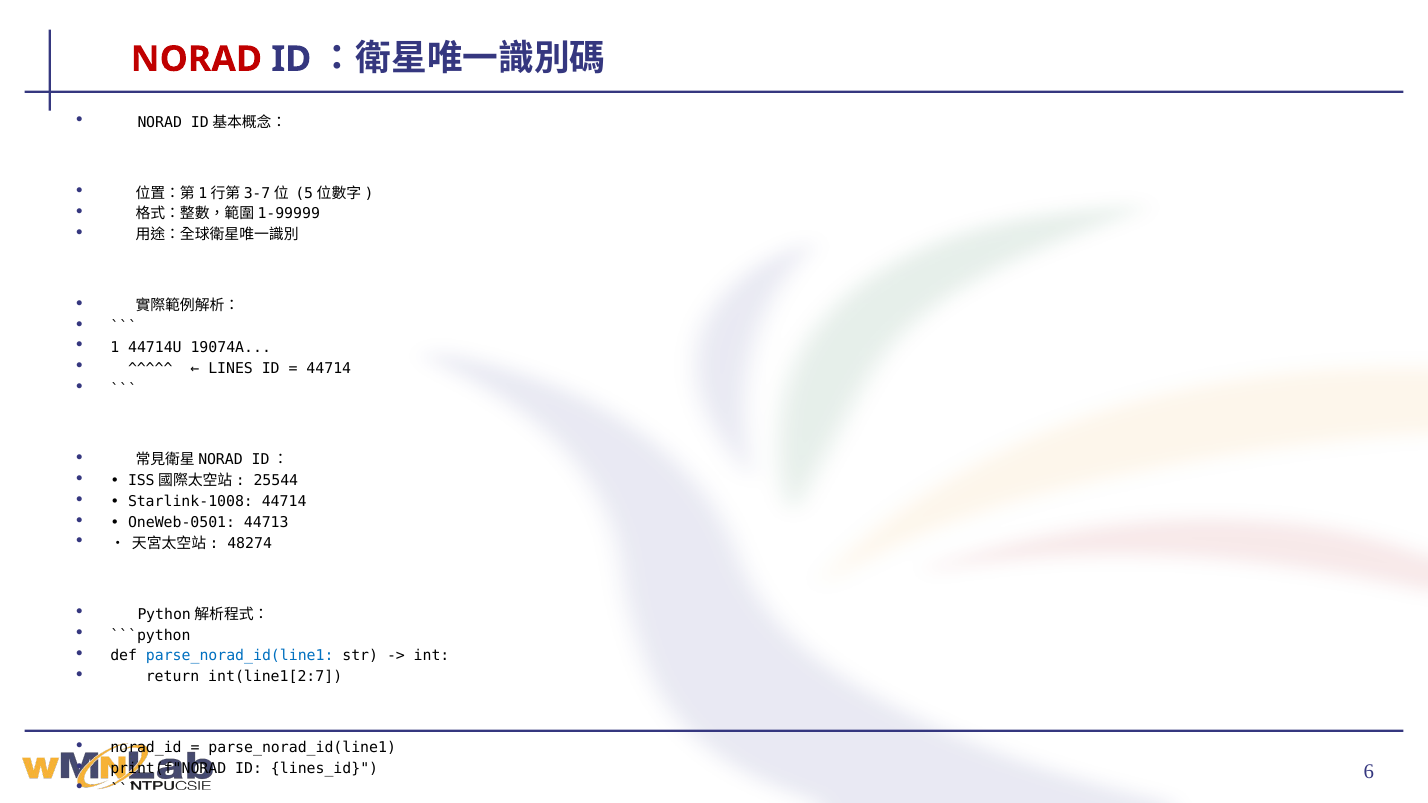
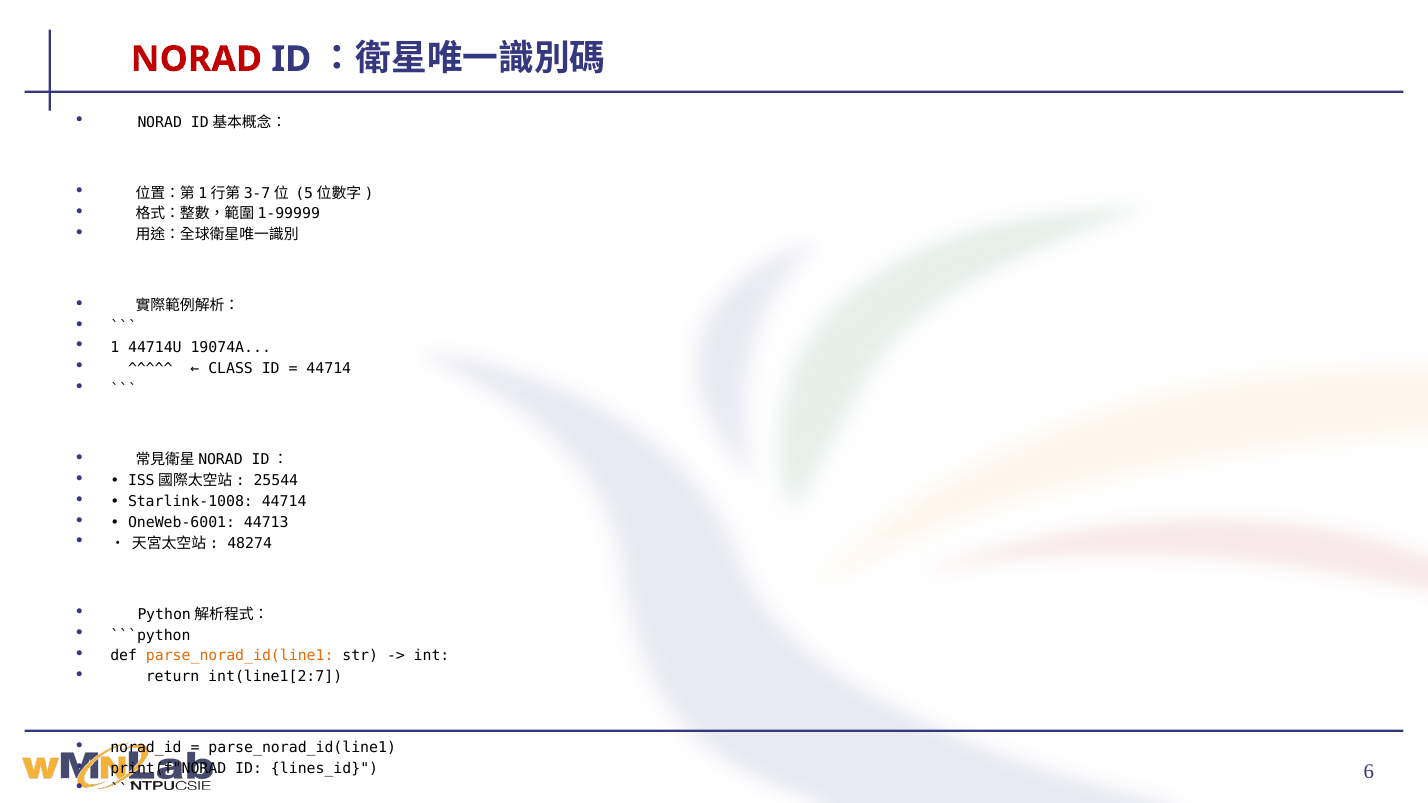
LINES: LINES -> CLASS
OneWeb-0501: OneWeb-0501 -> OneWeb-6001
parse_norad_id(line1 at (240, 656) colour: blue -> orange
